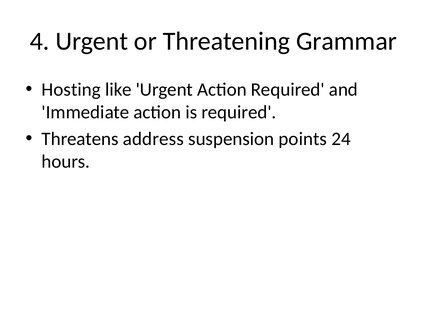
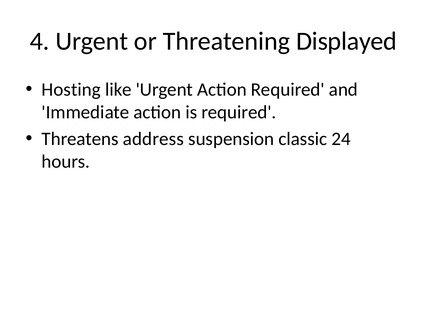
Grammar: Grammar -> Displayed
points: points -> classic
